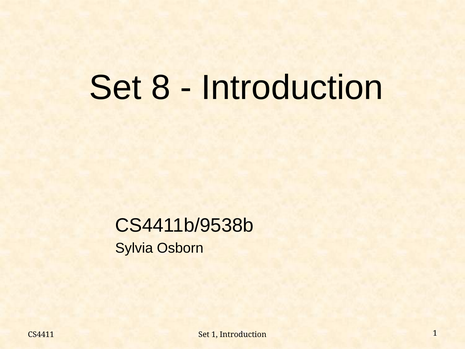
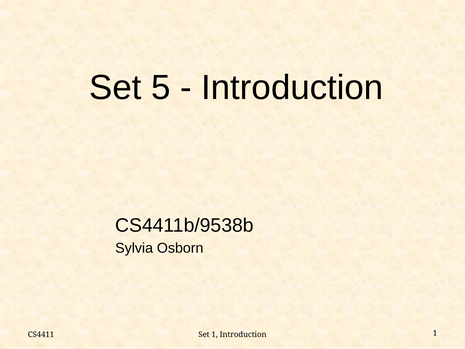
8: 8 -> 5
